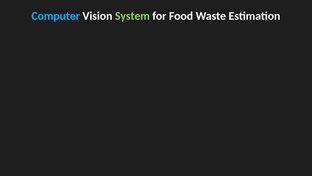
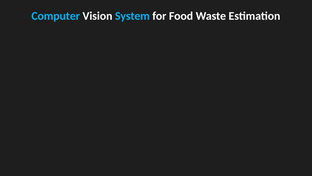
System colour: light green -> light blue
